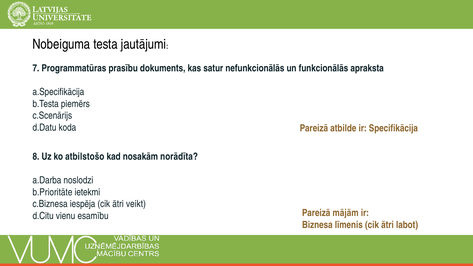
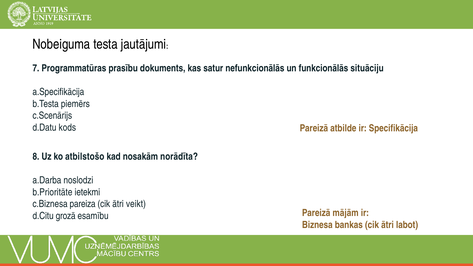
apraksta: apraksta -> situāciju
koda: koda -> kods
iespēja: iespēja -> pareiza
vienu: vienu -> grozā
līmenis: līmenis -> bankas
